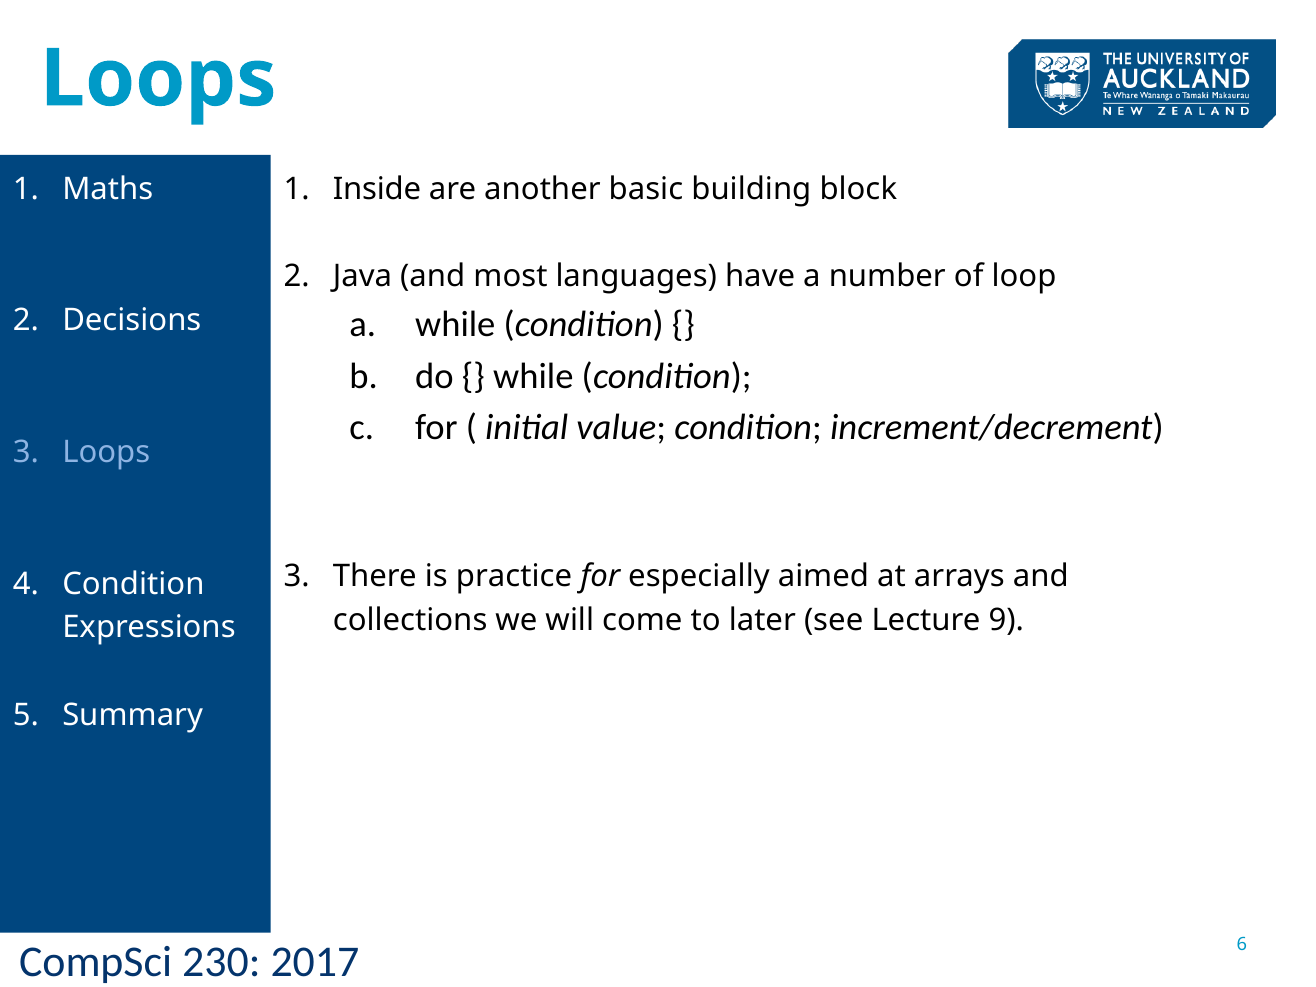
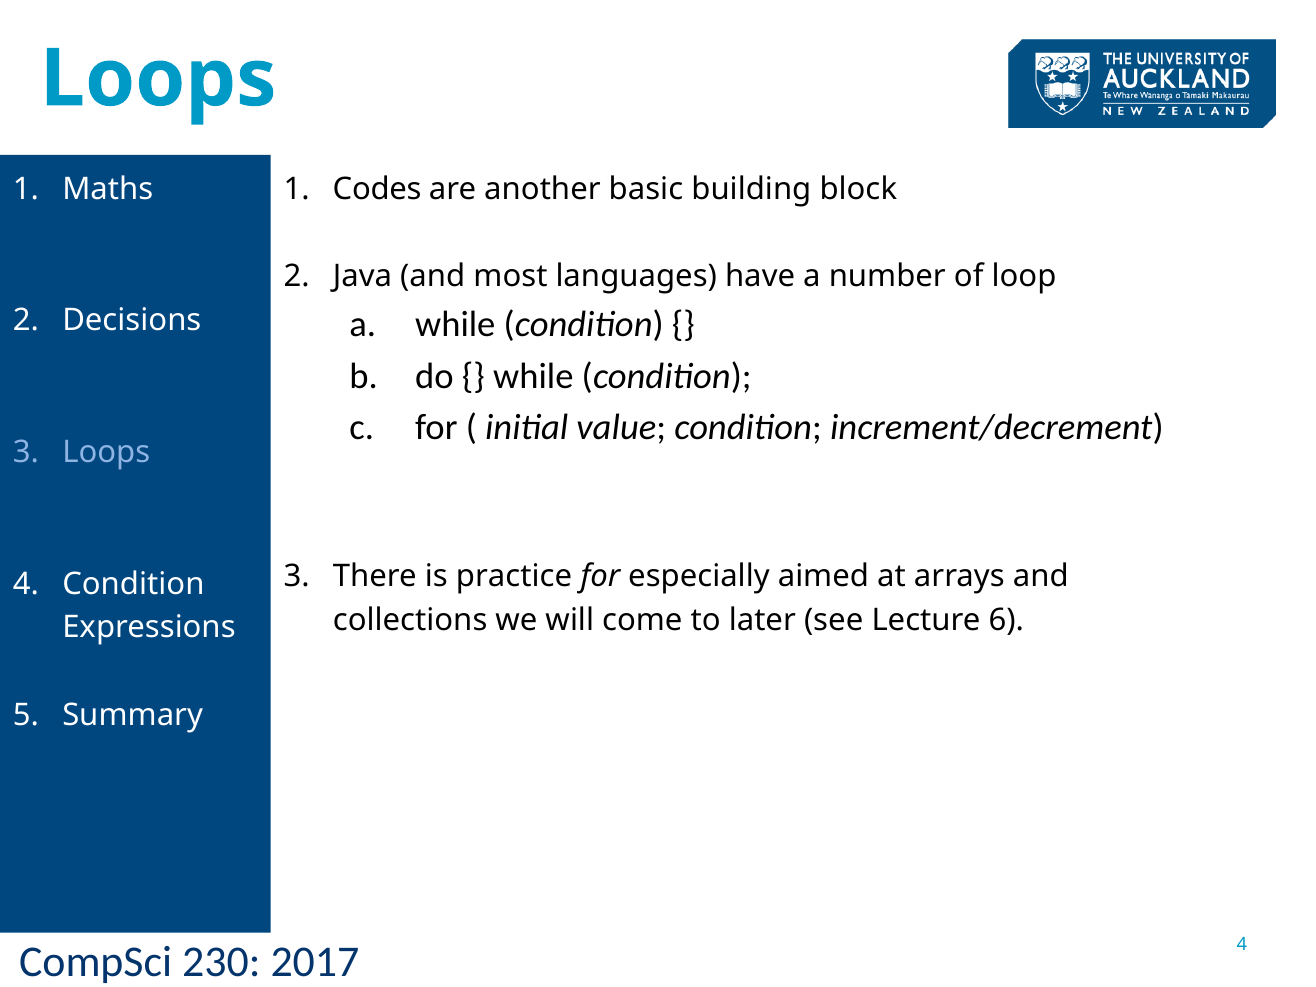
Inside: Inside -> Codes
9: 9 -> 6
6 at (1242, 944): 6 -> 4
